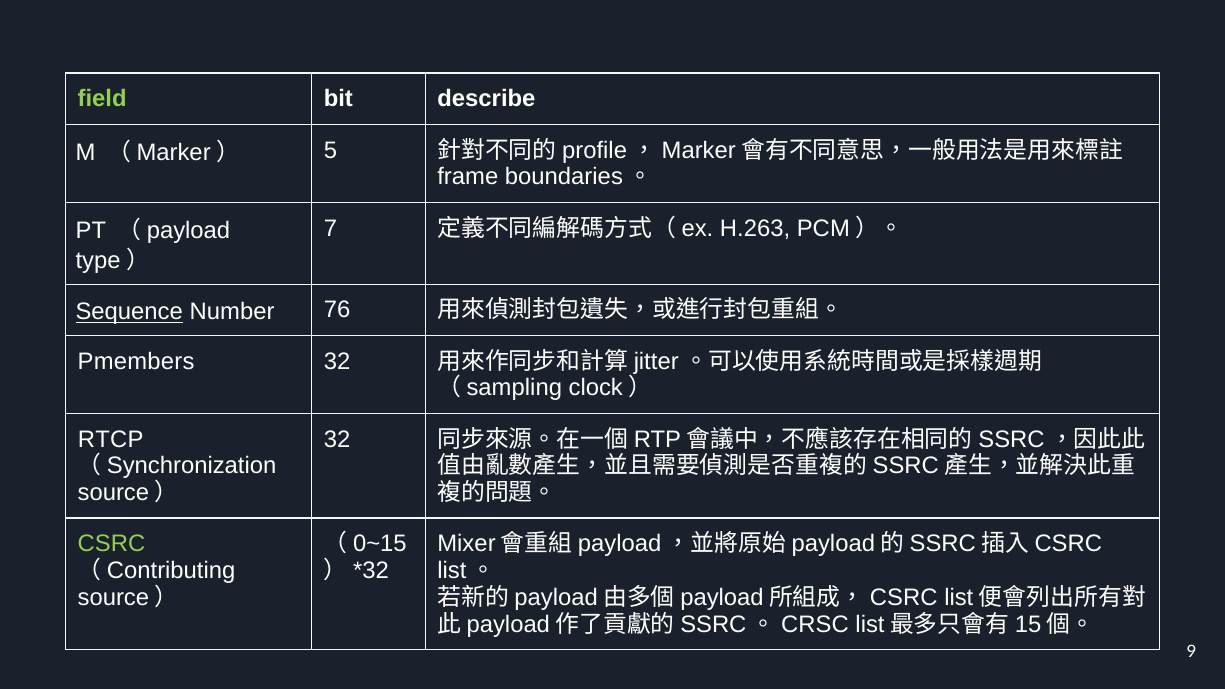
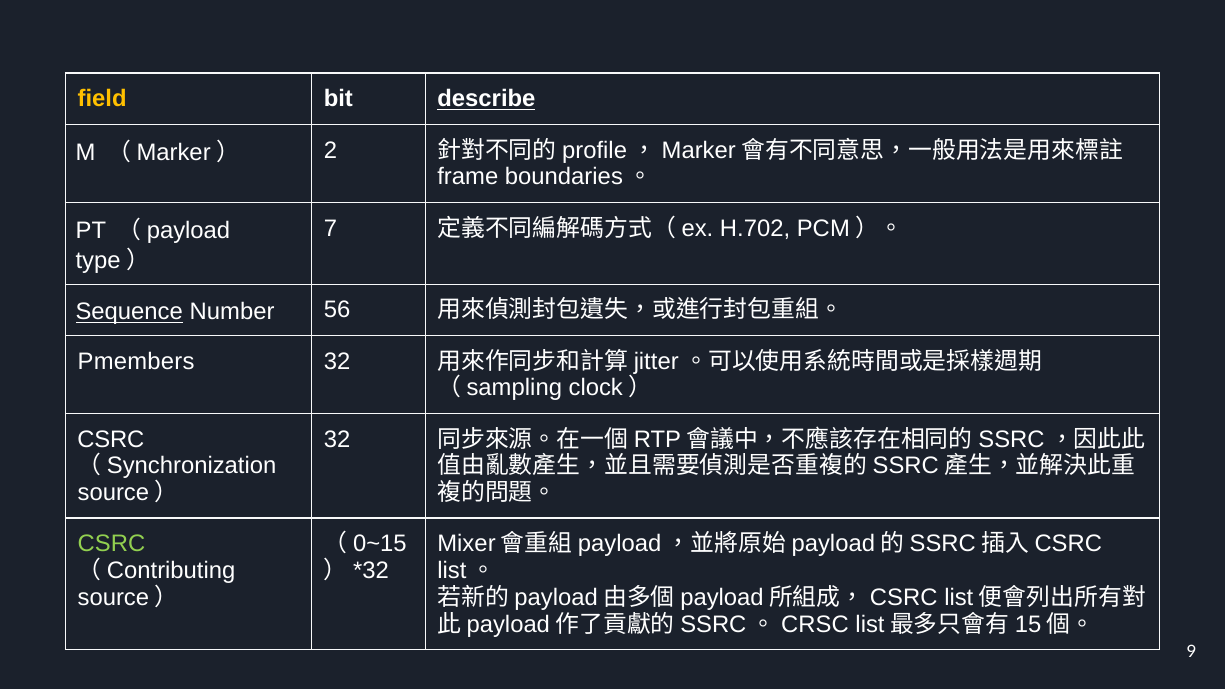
field colour: light green -> yellow
describe underline: none -> present
5: 5 -> 2
H.263: H.263 -> H.702
76: 76 -> 56
RTCP at (111, 439): RTCP -> CSRC
